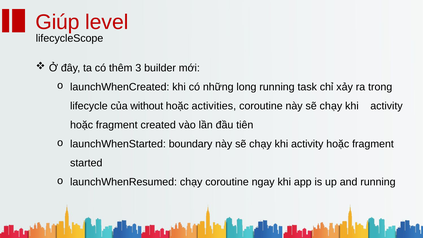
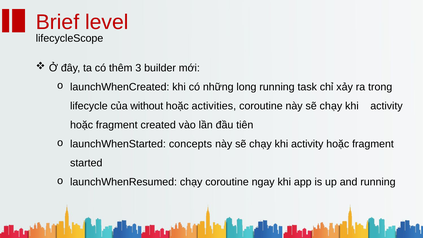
Giúp: Giúp -> Brief
boundary: boundary -> concepts
